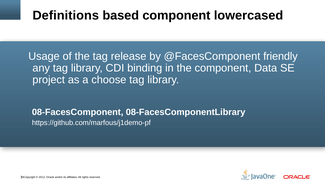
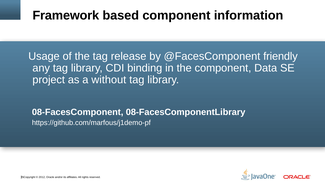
Definitions: Definitions -> Framework
lowercased: lowercased -> information
choose: choose -> without
